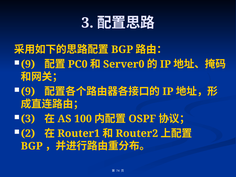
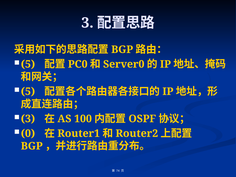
9 at (28, 64): 9 -> 5
9 at (28, 91): 9 -> 5
2: 2 -> 0
